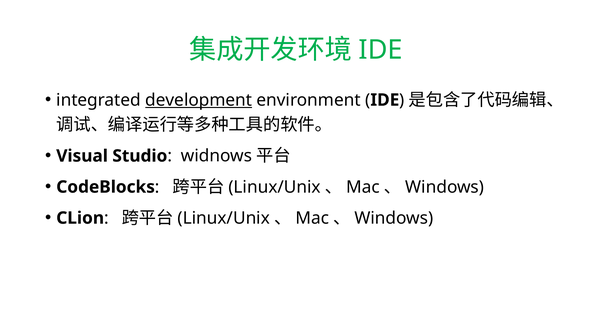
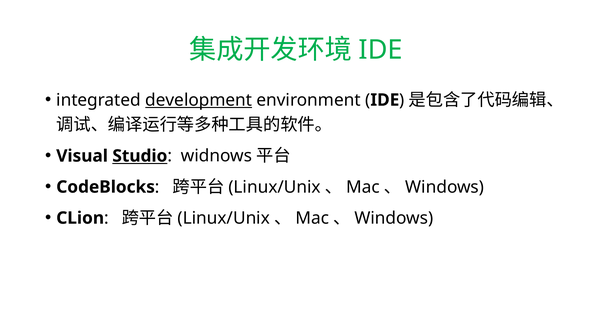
Studio underline: none -> present
